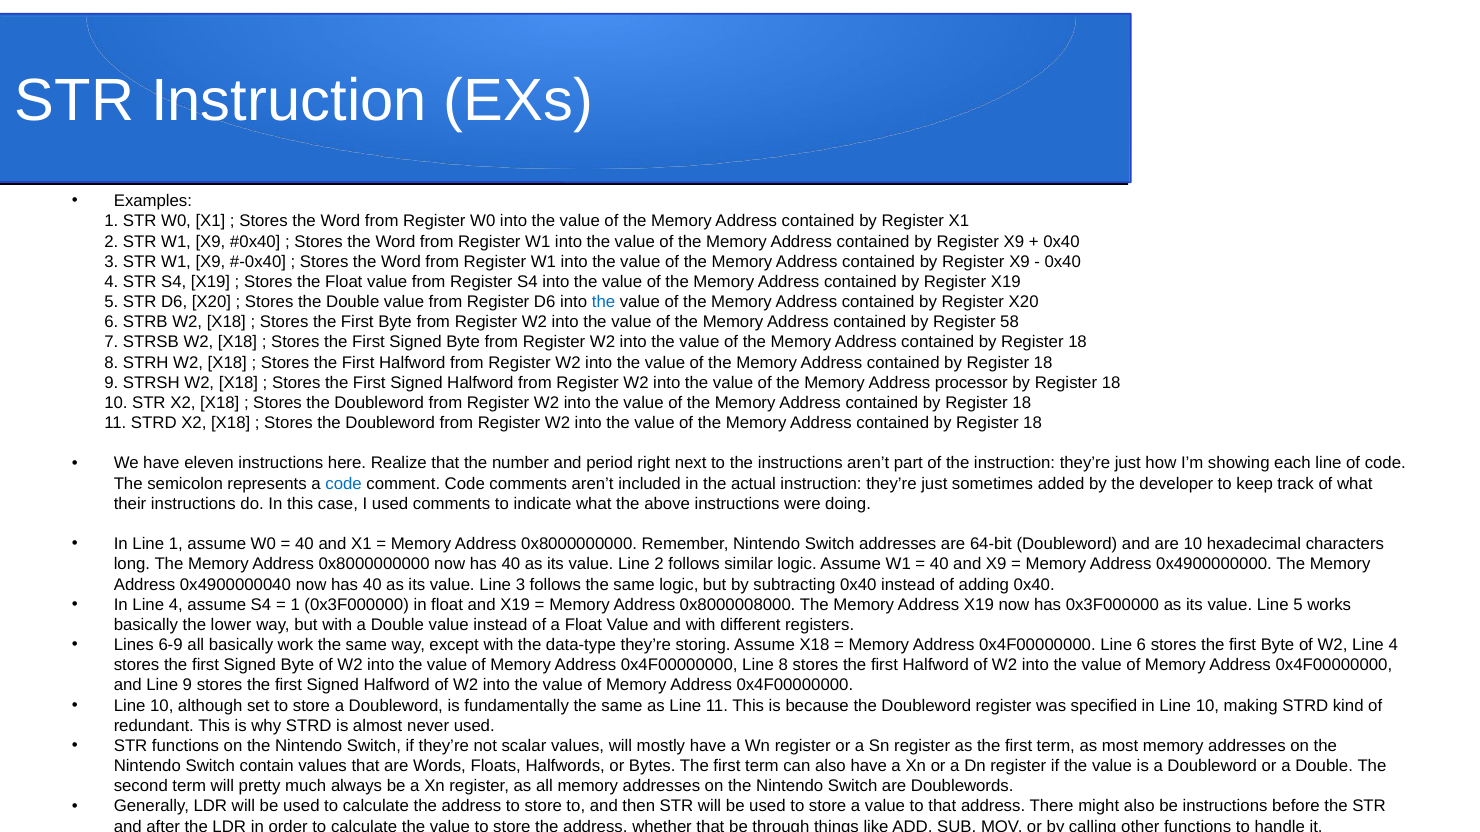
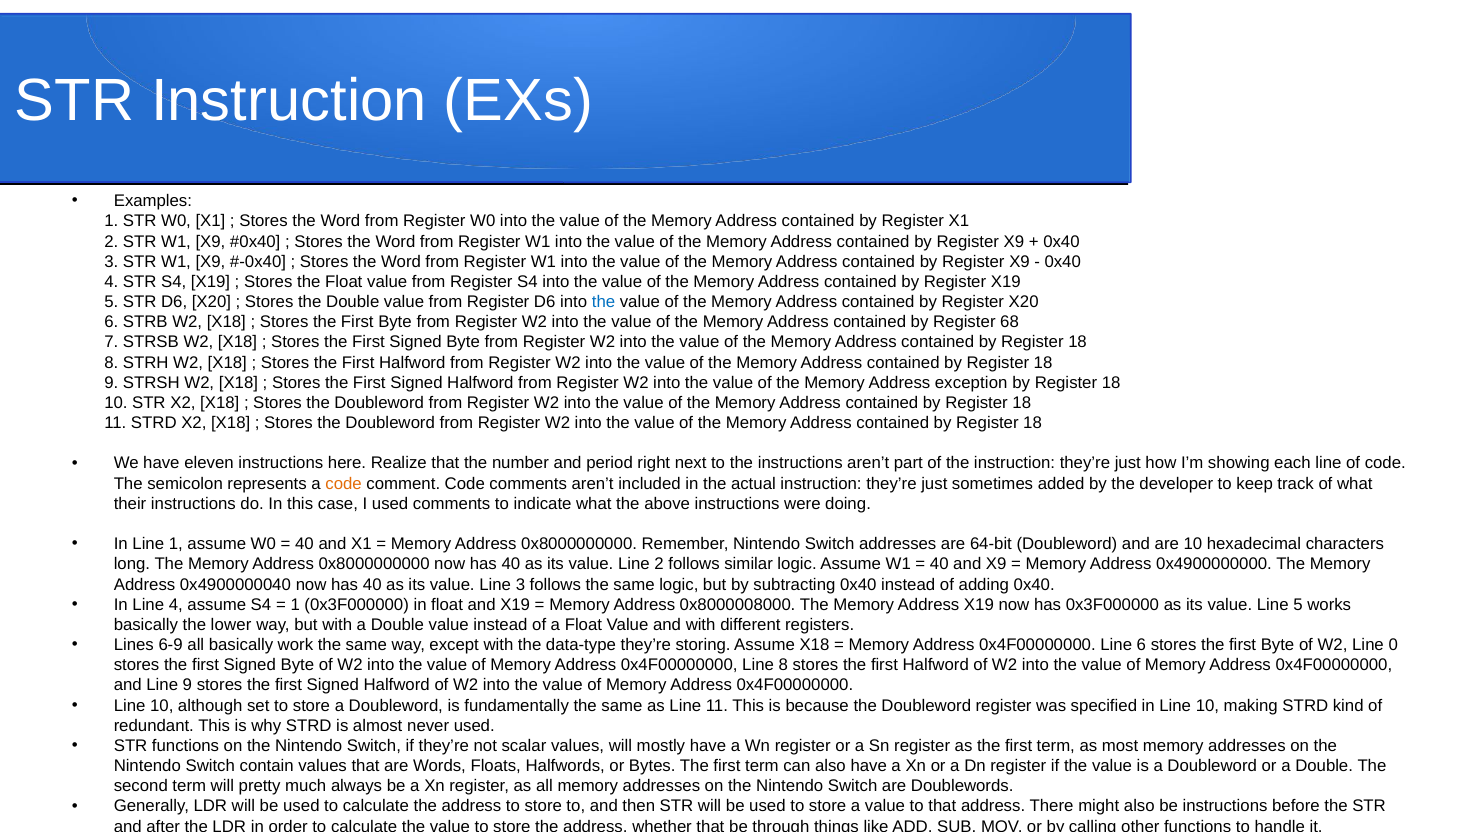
58: 58 -> 68
processor: processor -> exception
code at (344, 484) colour: blue -> orange
W2 Line 4: 4 -> 0
